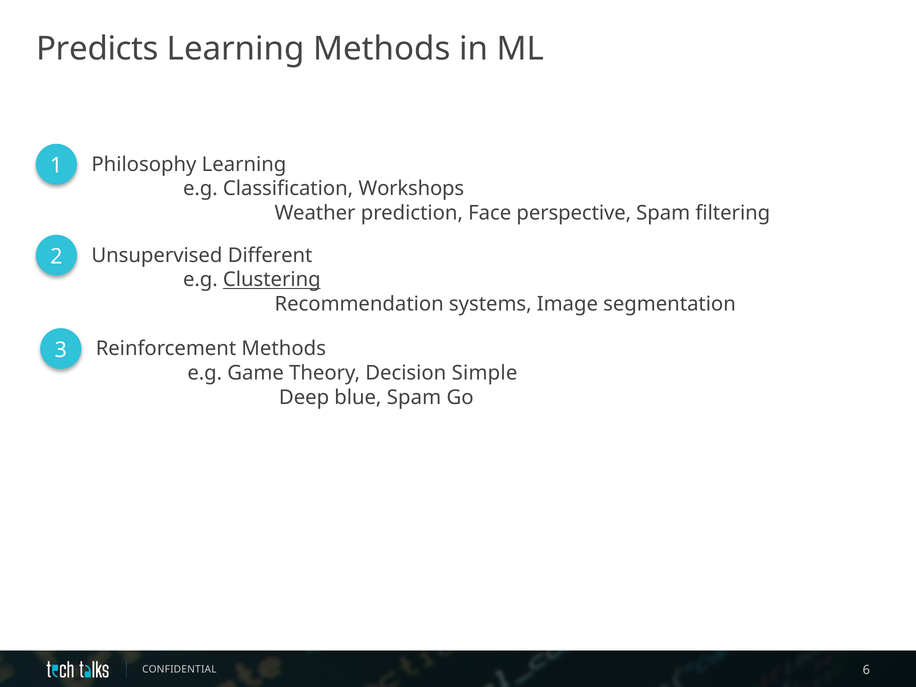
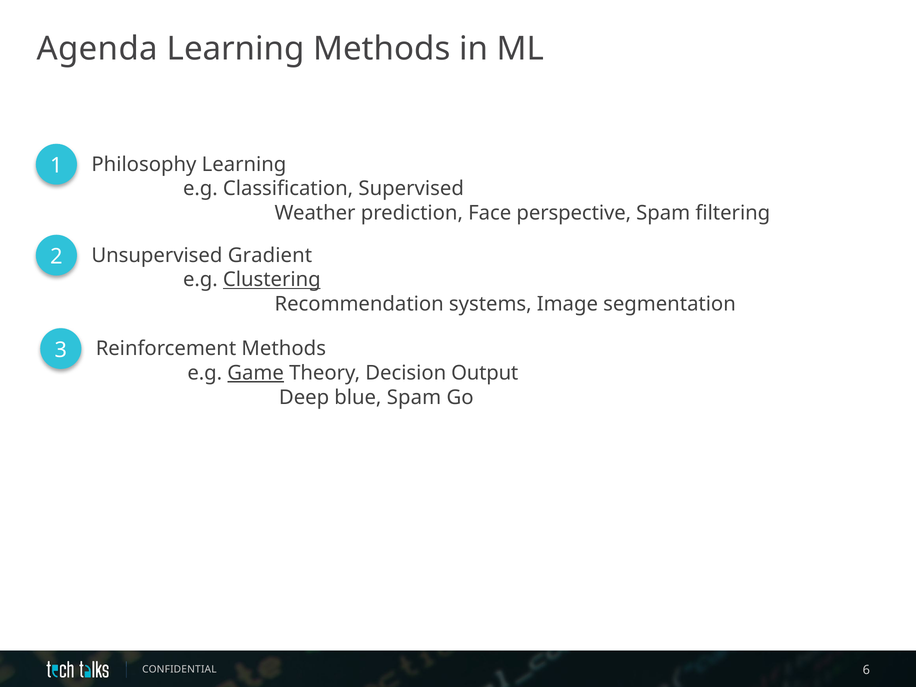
Predicts: Predicts -> Agenda
Workshops: Workshops -> Supervised
Different: Different -> Gradient
Game underline: none -> present
Simple: Simple -> Output
